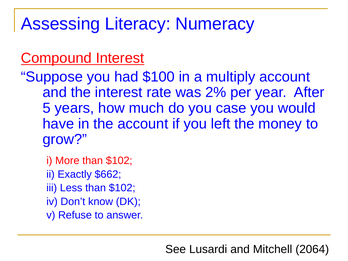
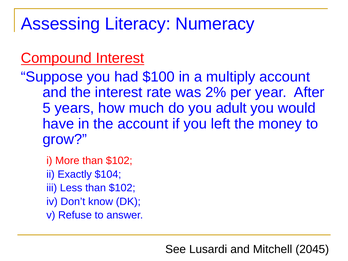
case: case -> adult
$662: $662 -> $104
2064: 2064 -> 2045
